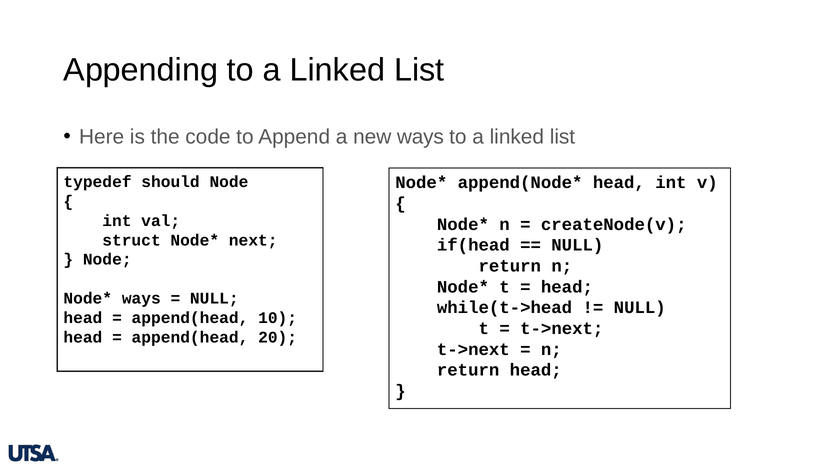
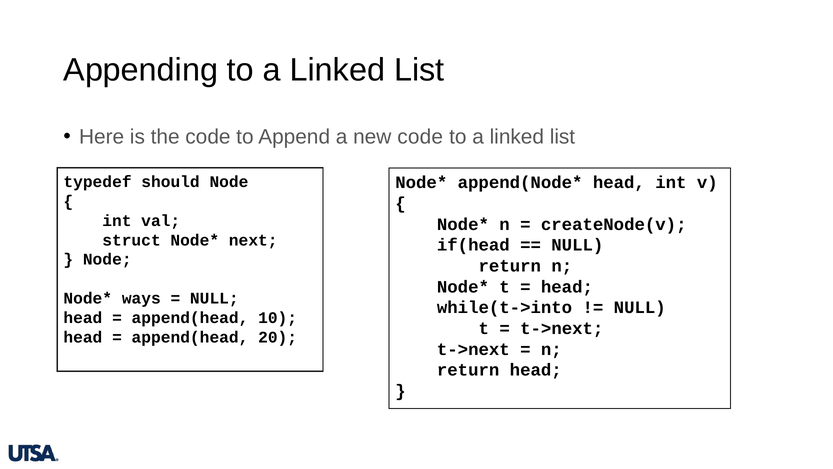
new ways: ways -> code
while(t->head: while(t->head -> while(t->into
